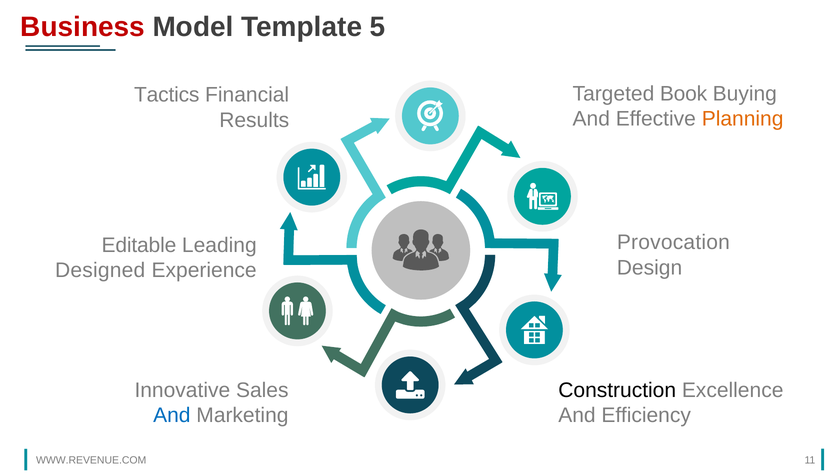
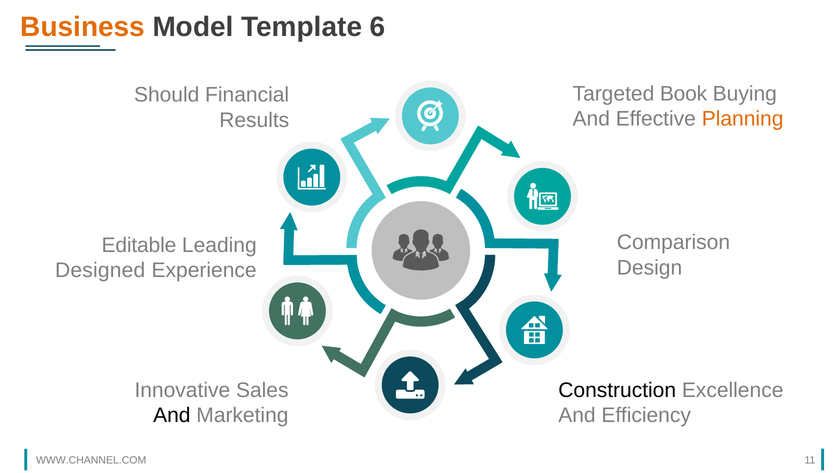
Business colour: red -> orange
5: 5 -> 6
Tactics: Tactics -> Should
Provocation: Provocation -> Comparison
And at (172, 415) colour: blue -> black
WWW.REVENUE.COM: WWW.REVENUE.COM -> WWW.CHANNEL.COM
